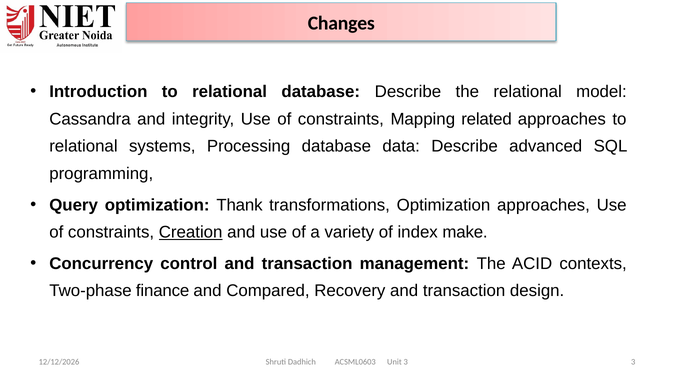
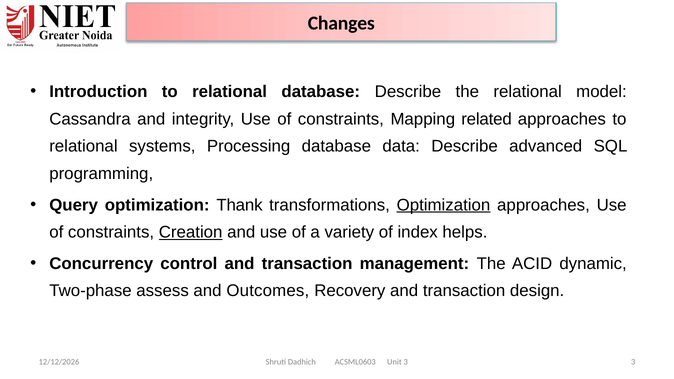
Optimization at (443, 205) underline: none -> present
make: make -> helps
contexts: contexts -> dynamic
finance: finance -> assess
Compared: Compared -> Outcomes
